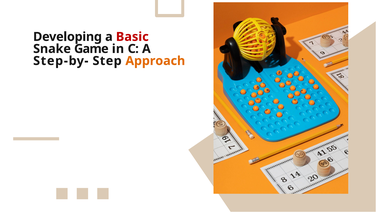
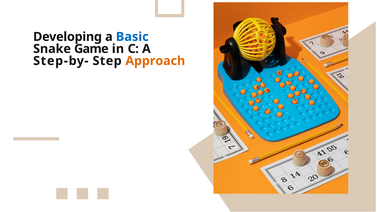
Basic colour: red -> blue
